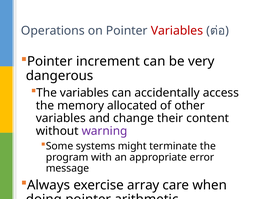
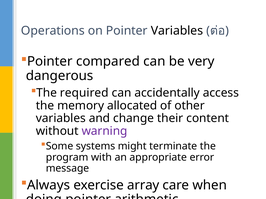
Variables at (177, 31) colour: red -> black
increment: increment -> compared
The variables: variables -> required
